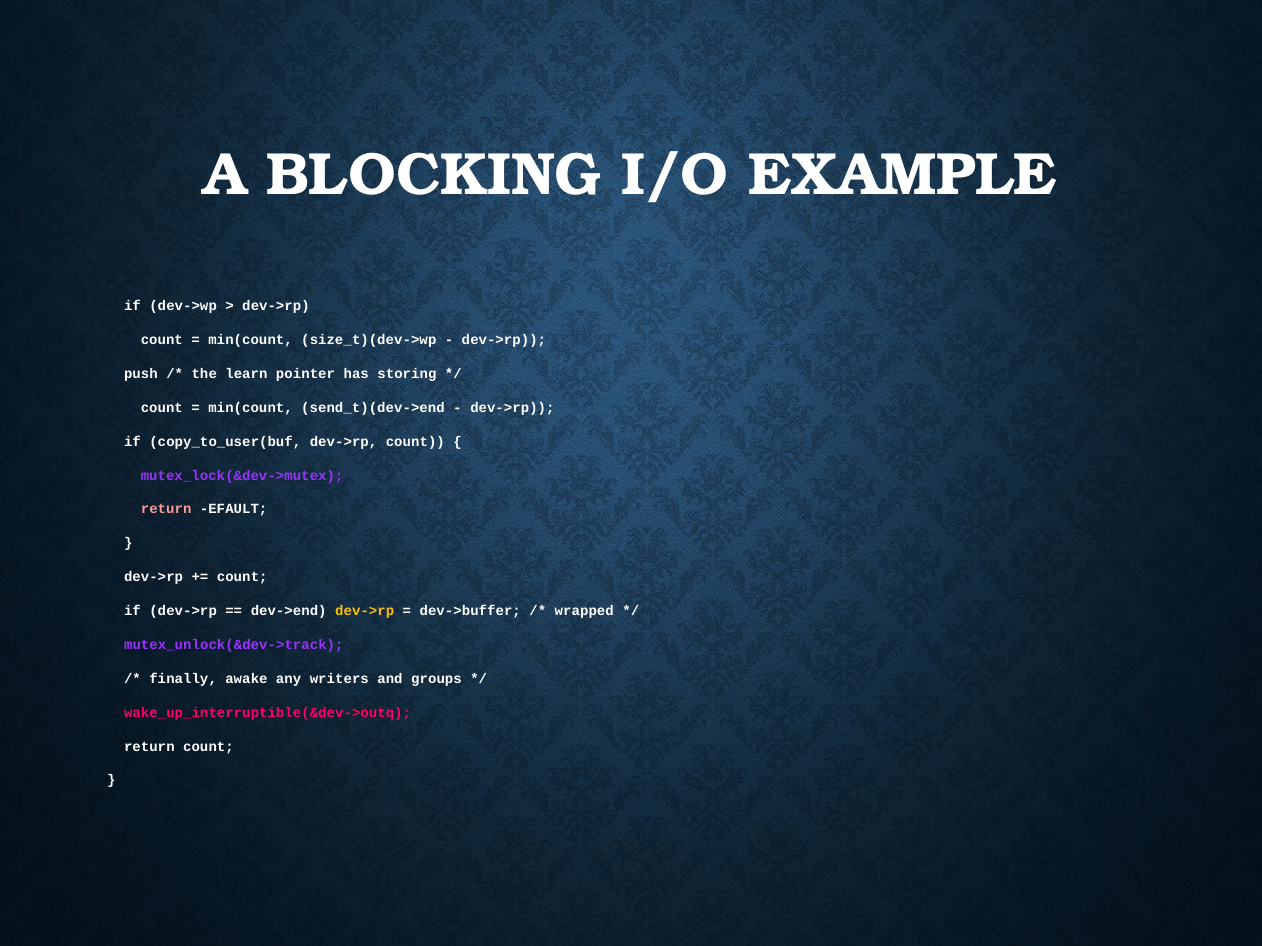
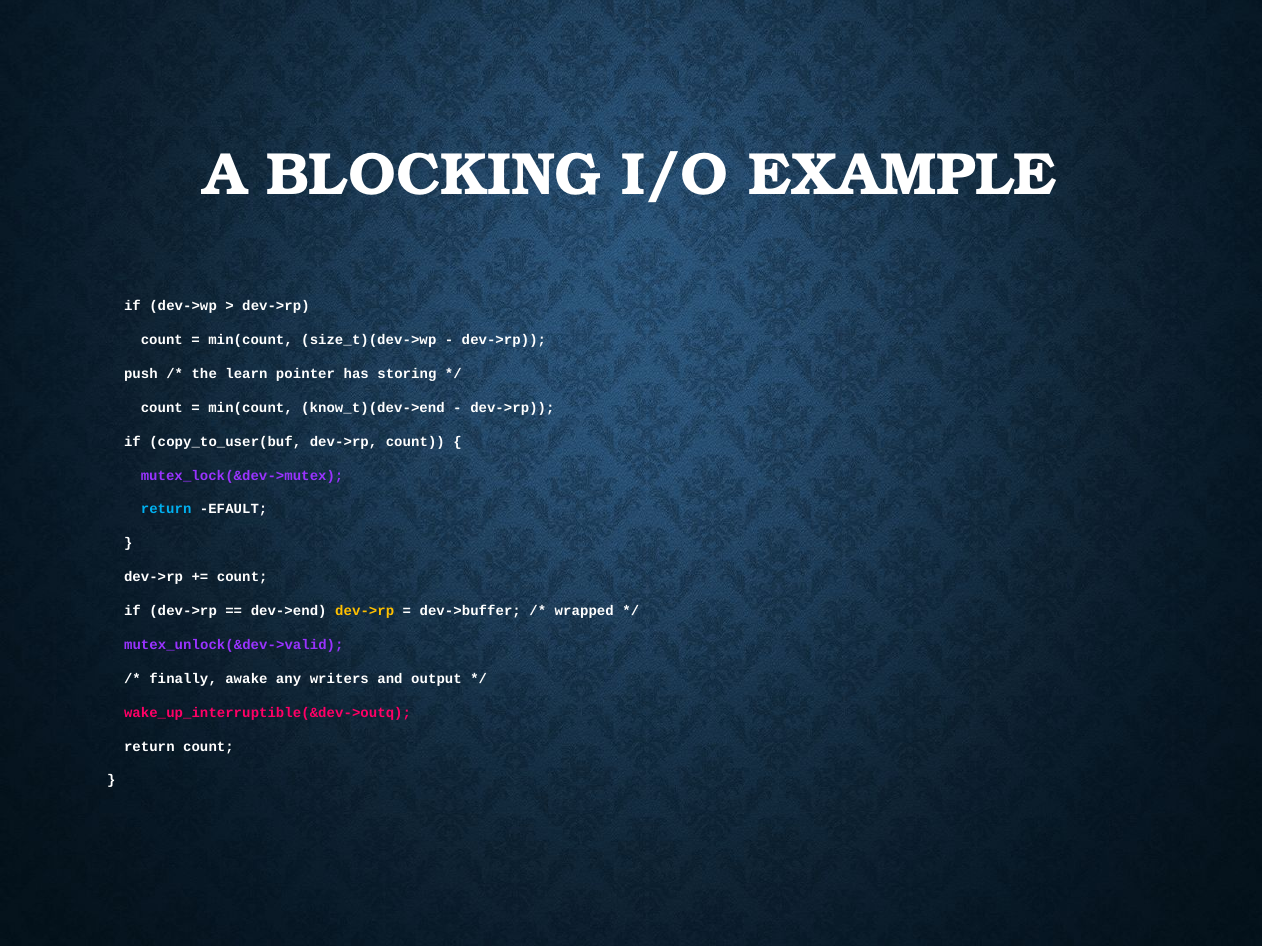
send_t)(dev->end: send_t)(dev->end -> know_t)(dev->end
return at (166, 510) colour: pink -> light blue
mutex_unlock(&dev->track: mutex_unlock(&dev->track -> mutex_unlock(&dev->valid
groups: groups -> output
